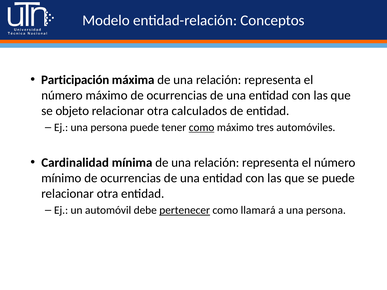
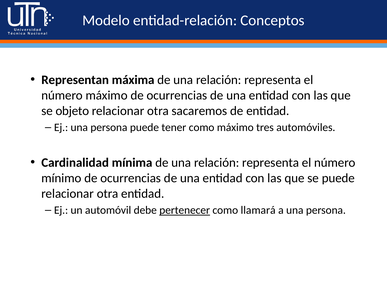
Participación: Participación -> Representan
calculados: calculados -> sacaremos
como at (202, 128) underline: present -> none
